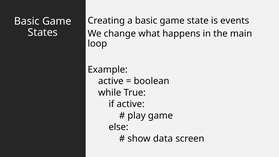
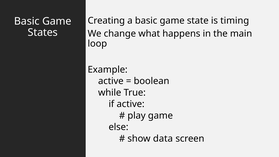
events: events -> timing
